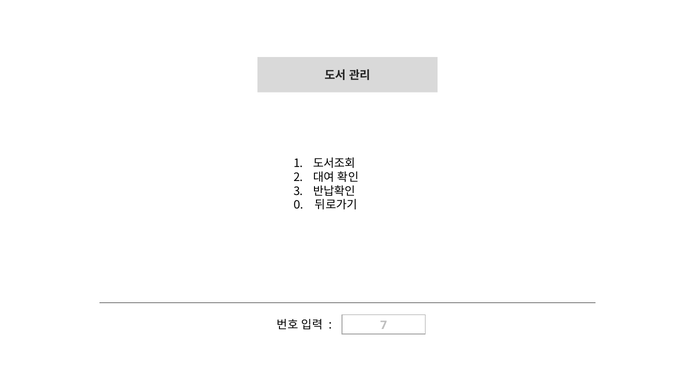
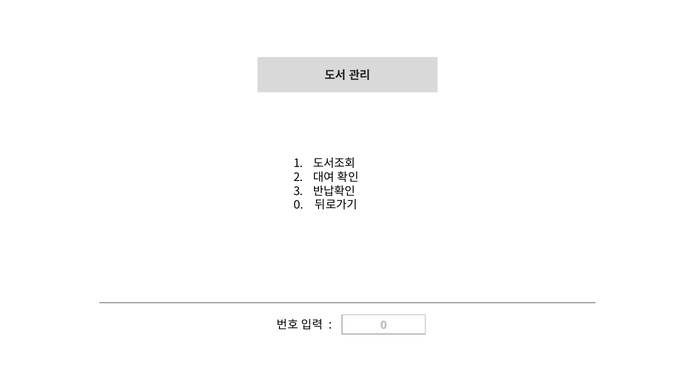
7 at (384, 325): 7 -> 0
